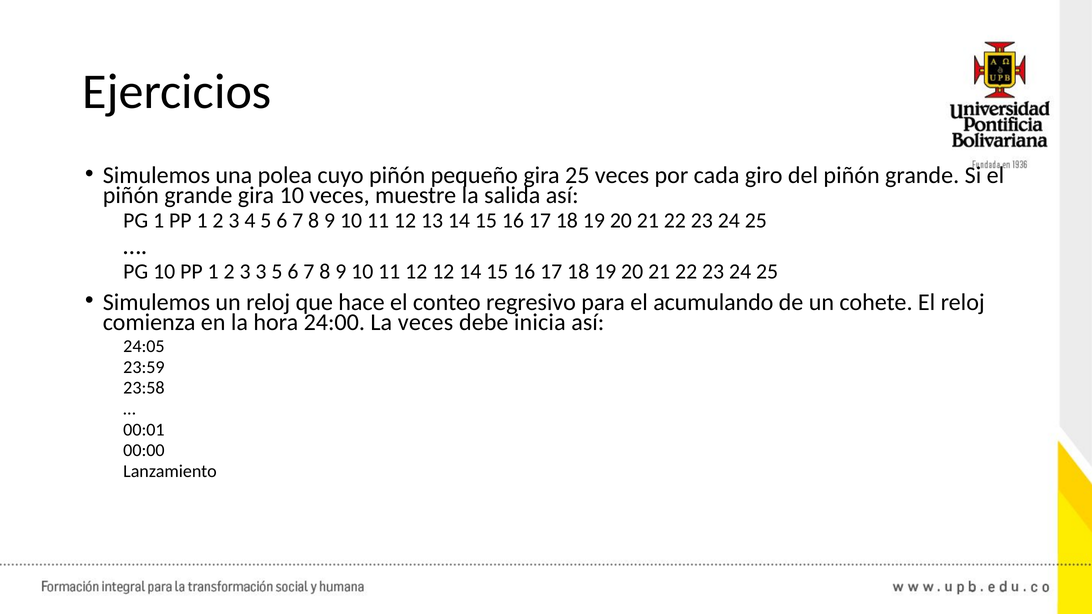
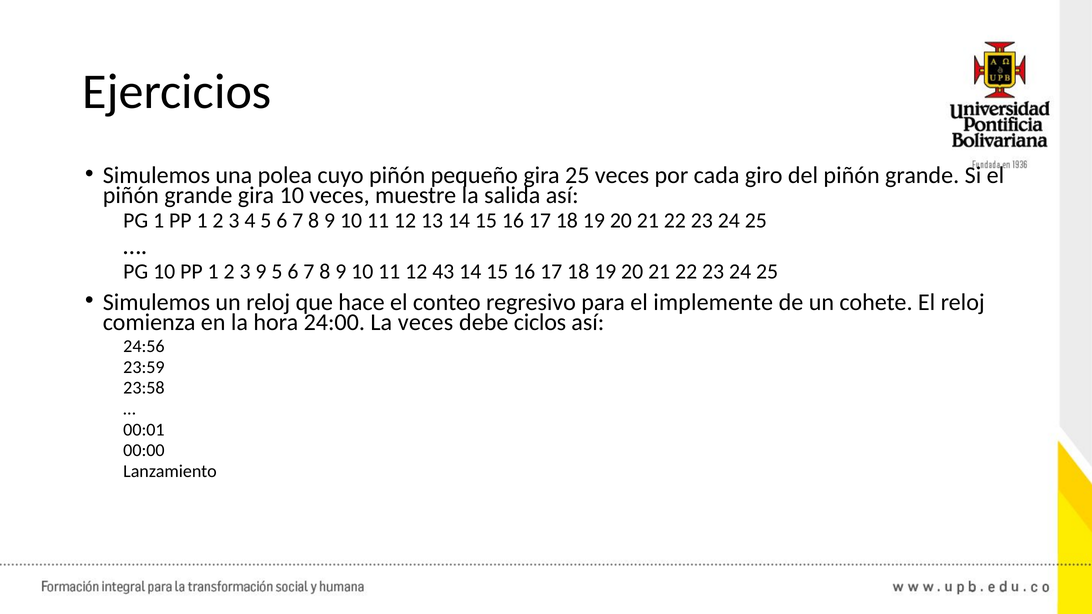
3 3: 3 -> 9
12 12: 12 -> 43
acumulando: acumulando -> implemente
inicia: inicia -> ciclos
24:05: 24:05 -> 24:56
